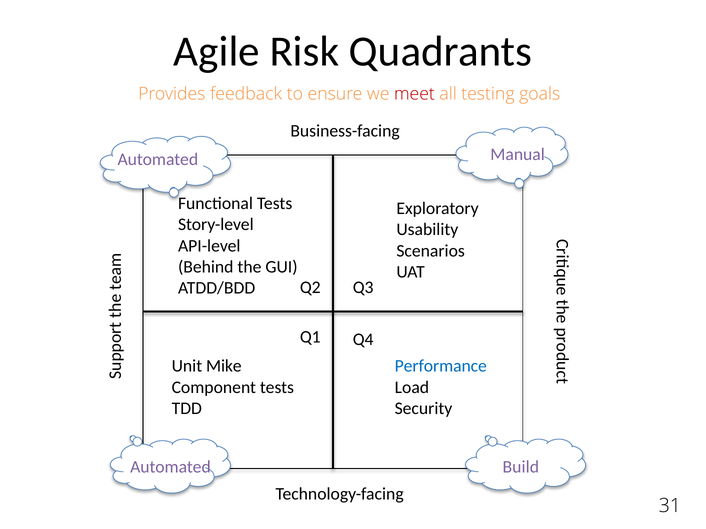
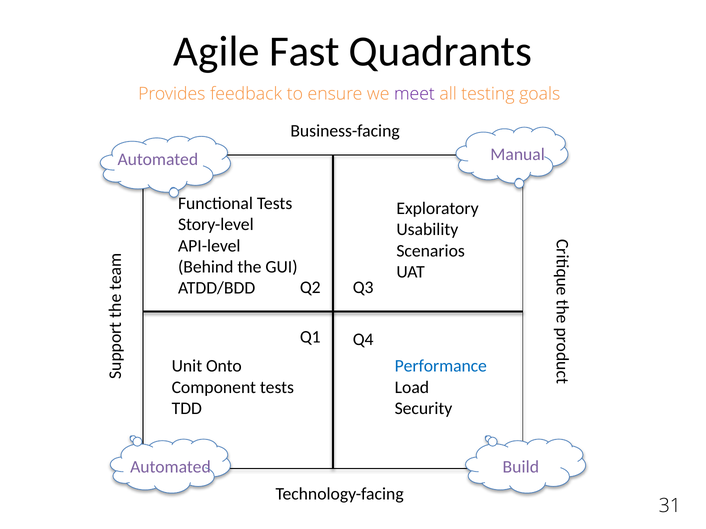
Risk: Risk -> Fast
meet colour: red -> purple
Mike: Mike -> Onto
